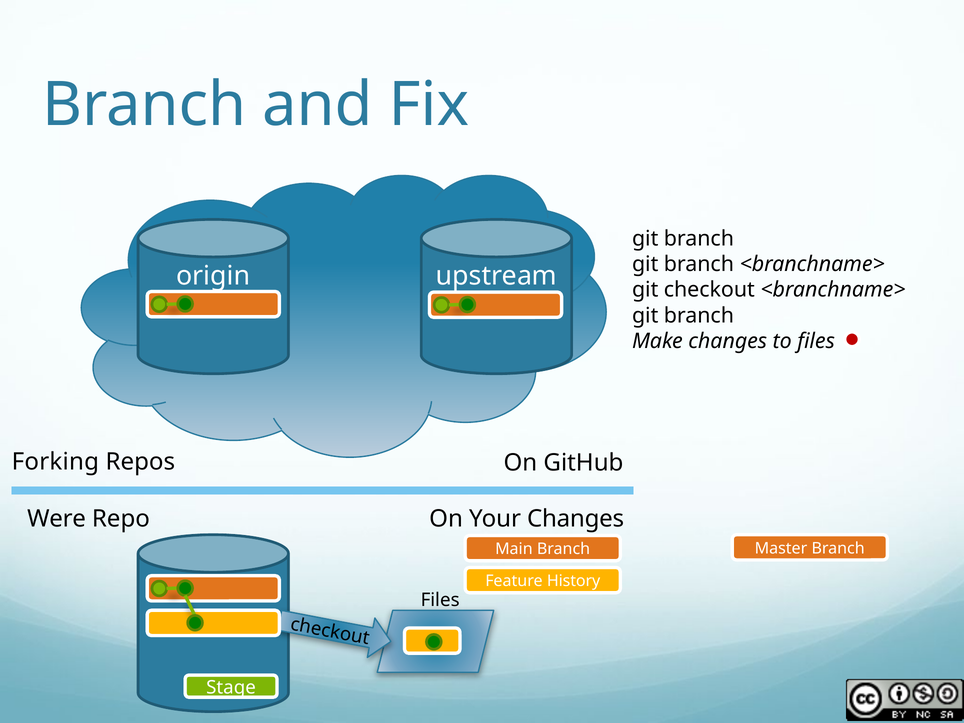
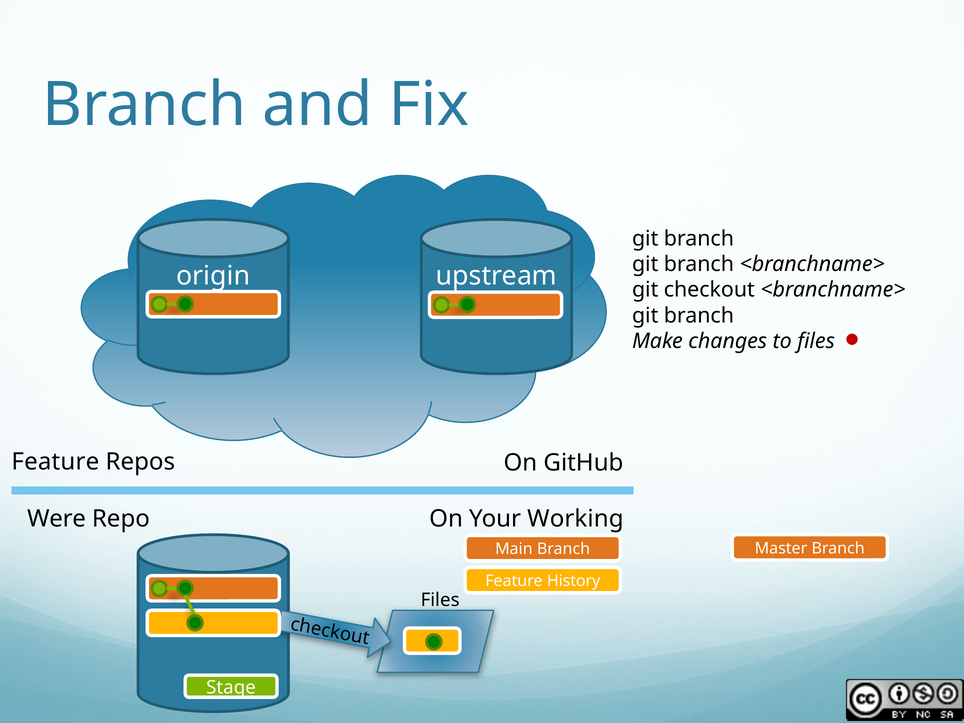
Forking at (55, 462): Forking -> Feature
Your Changes: Changes -> Working
